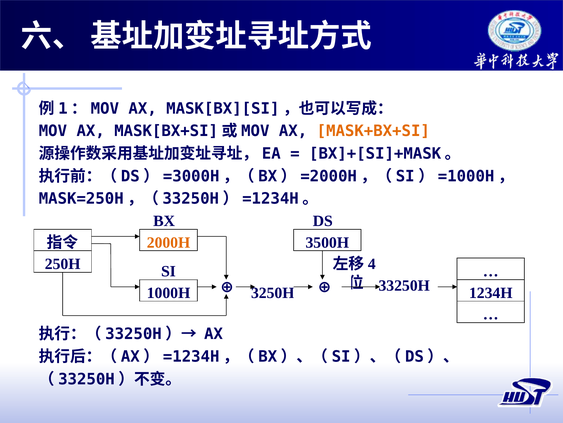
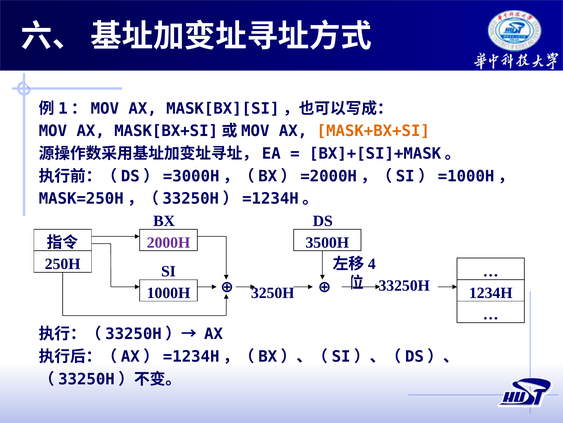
2000H colour: orange -> purple
